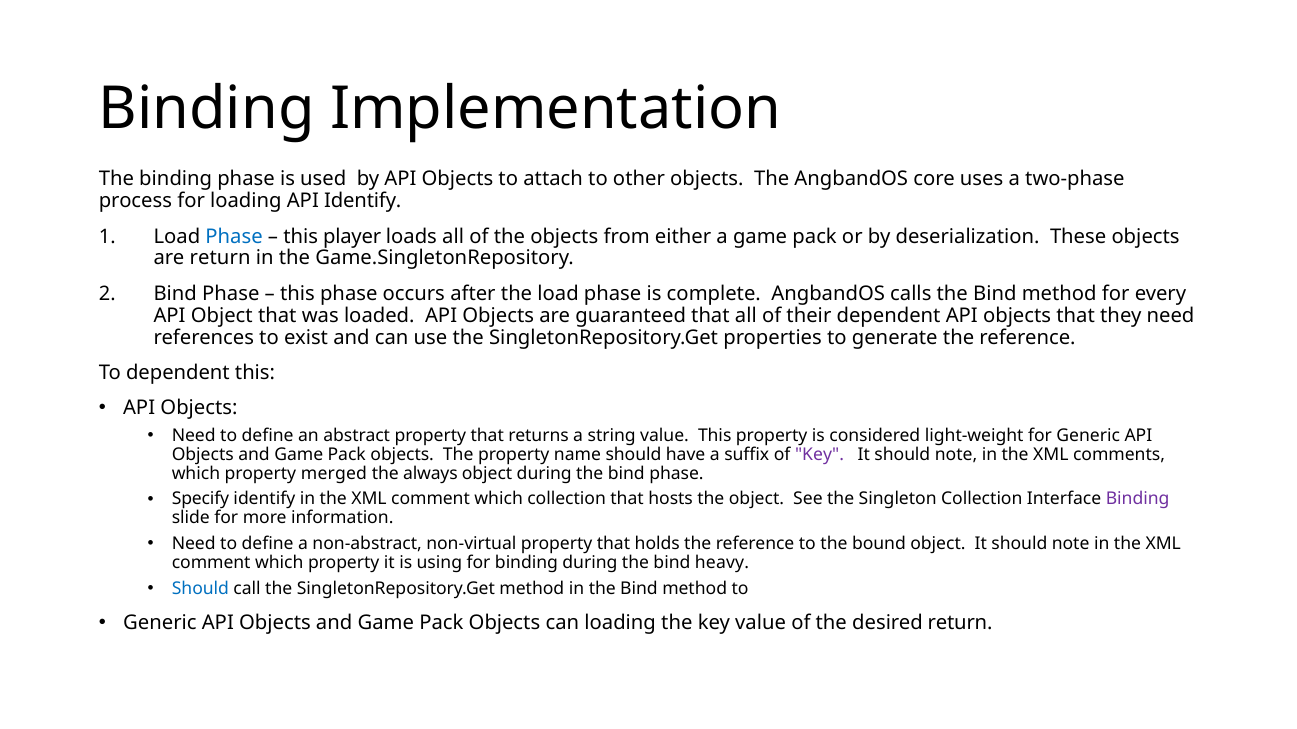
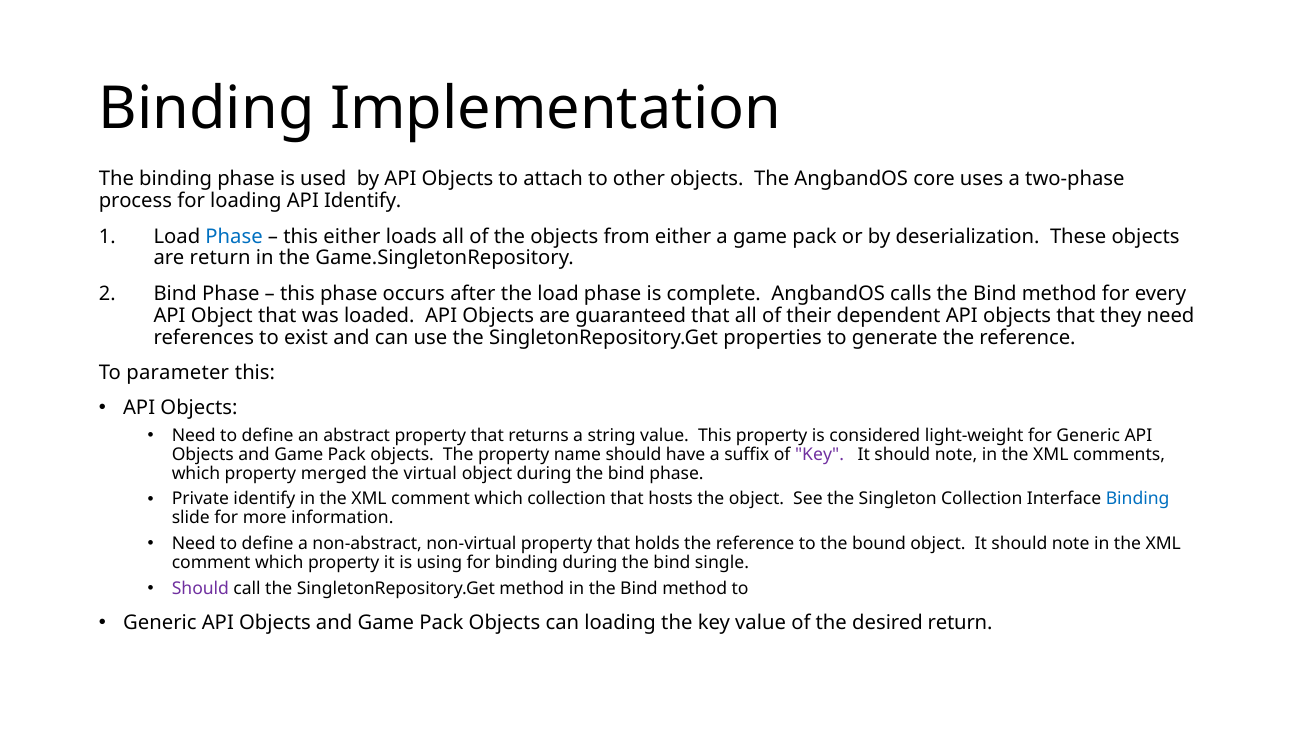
this player: player -> either
To dependent: dependent -> parameter
always: always -> virtual
Specify: Specify -> Private
Binding at (1138, 499) colour: purple -> blue
heavy: heavy -> single
Should at (200, 589) colour: blue -> purple
